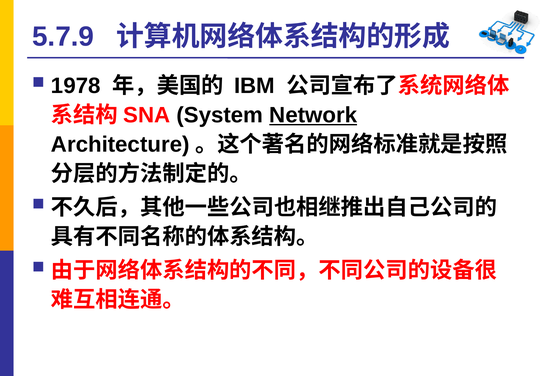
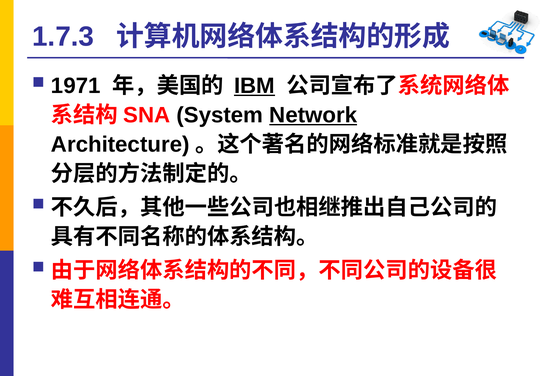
5.7.9: 5.7.9 -> 1.7.3
1978: 1978 -> 1971
IBM underline: none -> present
